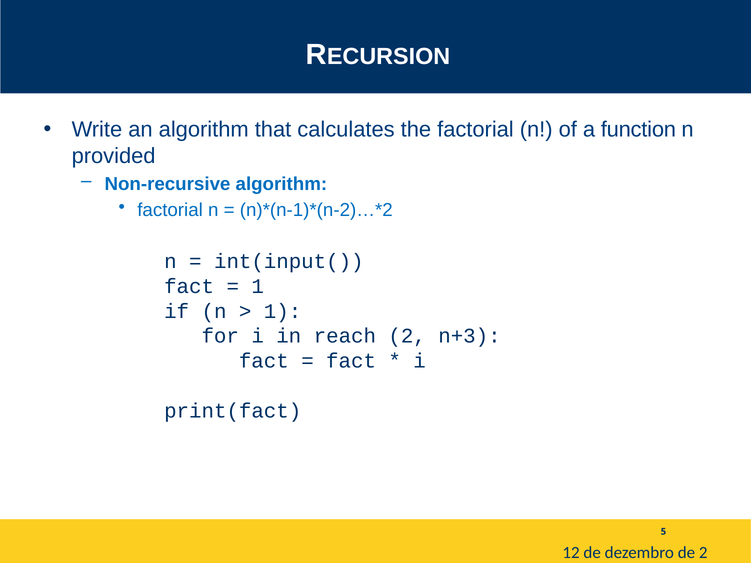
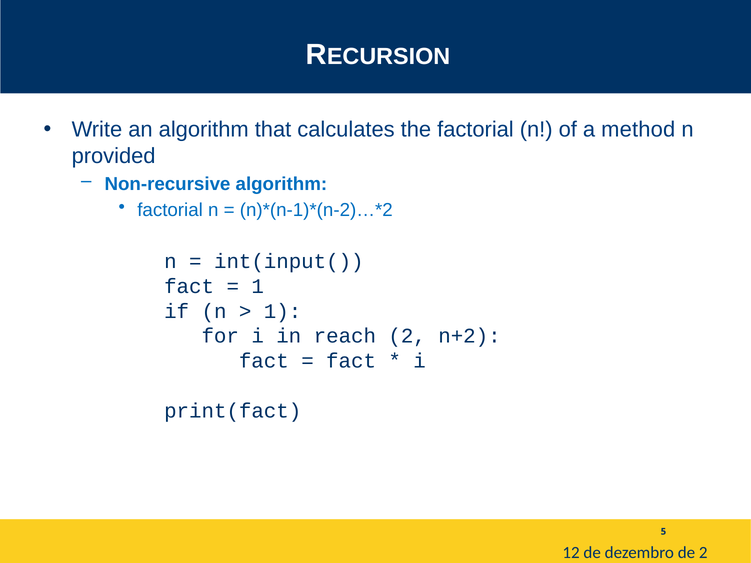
function: function -> method
n+3: n+3 -> n+2
